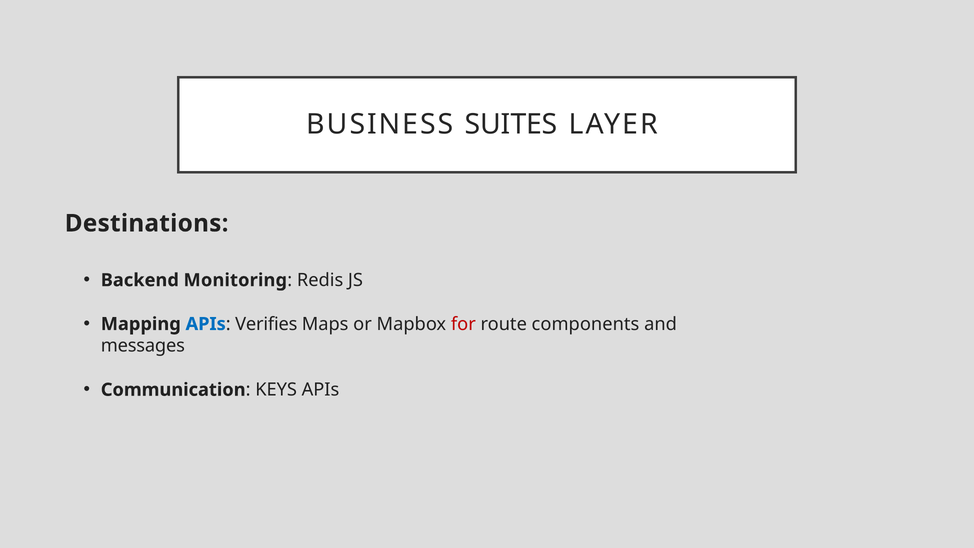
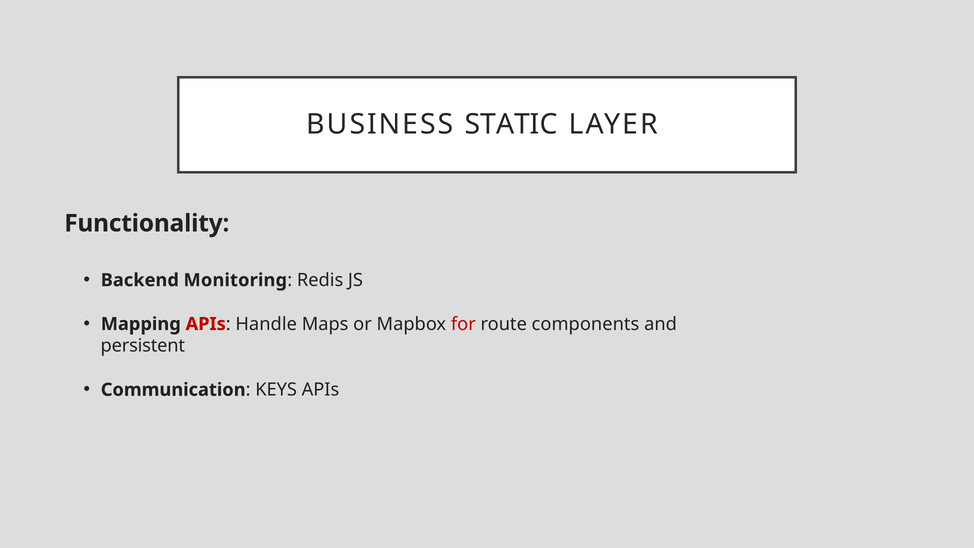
SUITES: SUITES -> STATIC
Destinations: Destinations -> Functionality
APIs at (206, 324) colour: blue -> red
Verifies: Verifies -> Handle
messages: messages -> persistent
